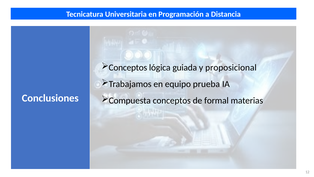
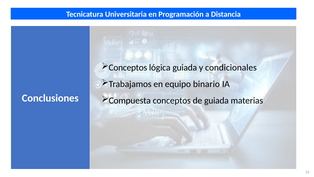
proposicional: proposicional -> condicionales
prueba: prueba -> binario
de formal: formal -> guiada
